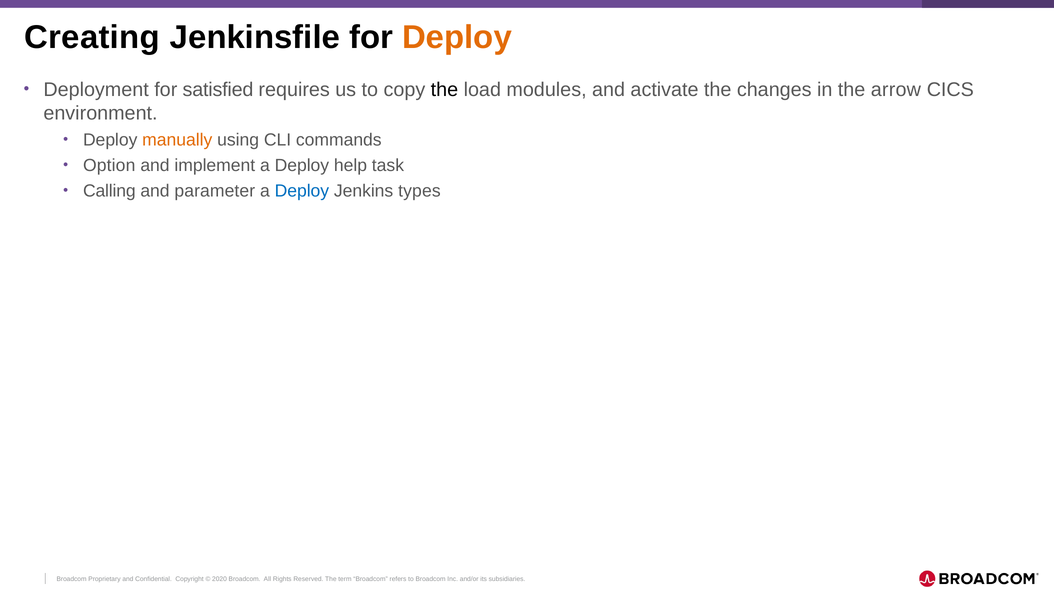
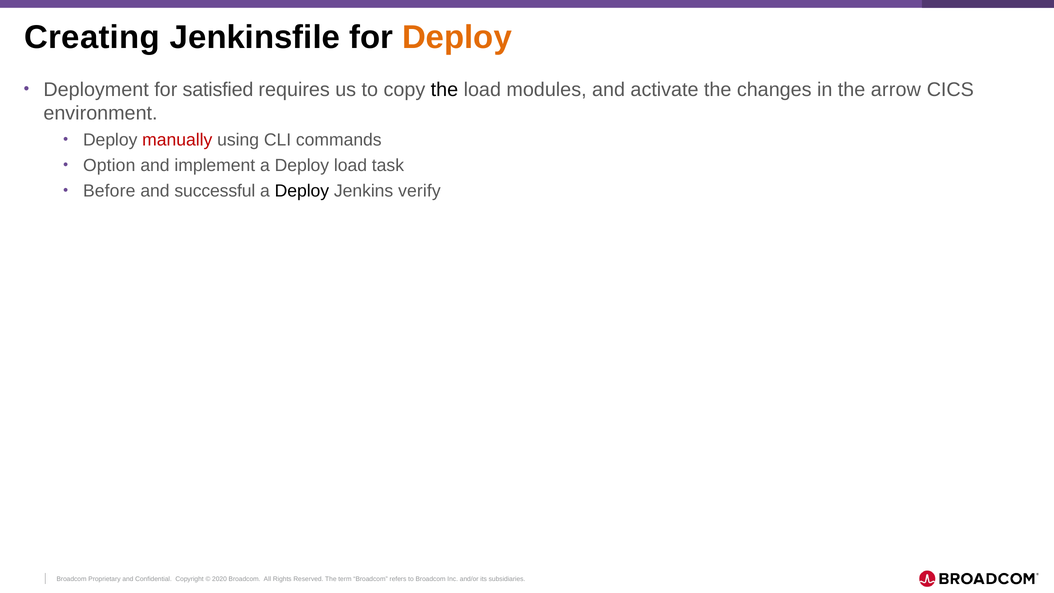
manually colour: orange -> red
Deploy help: help -> load
Calling: Calling -> Before
parameter: parameter -> successful
Deploy at (302, 191) colour: blue -> black
types: types -> verify
